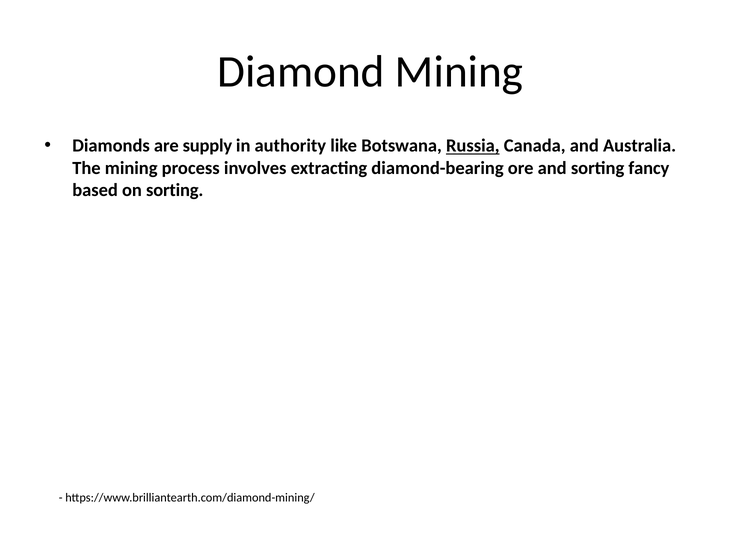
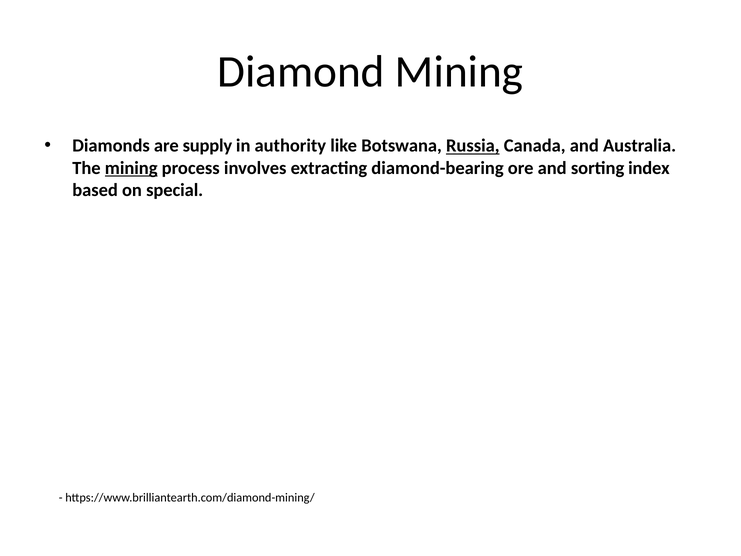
mining at (131, 168) underline: none -> present
fancy: fancy -> index
on sorting: sorting -> special
